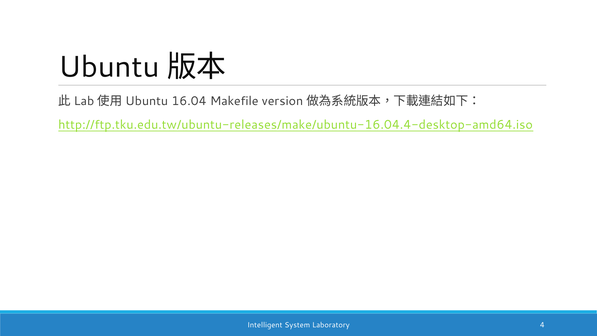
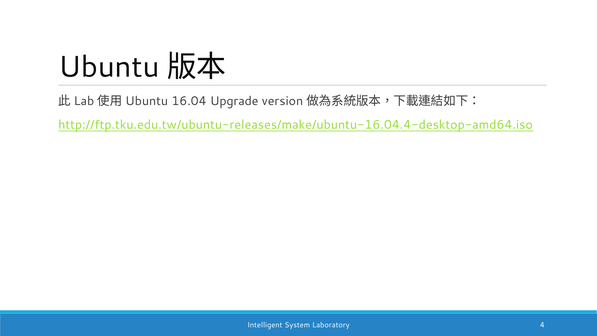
Makefile: Makefile -> Upgrade
